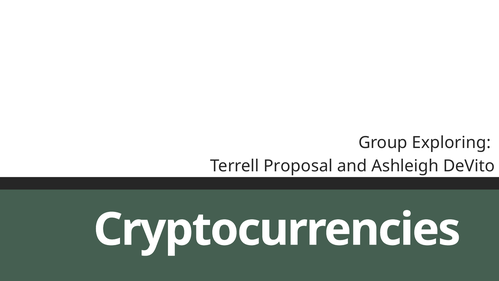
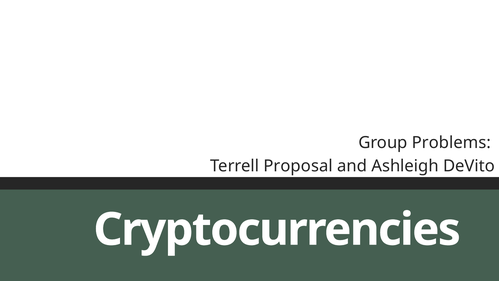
Exploring: Exploring -> Problems
